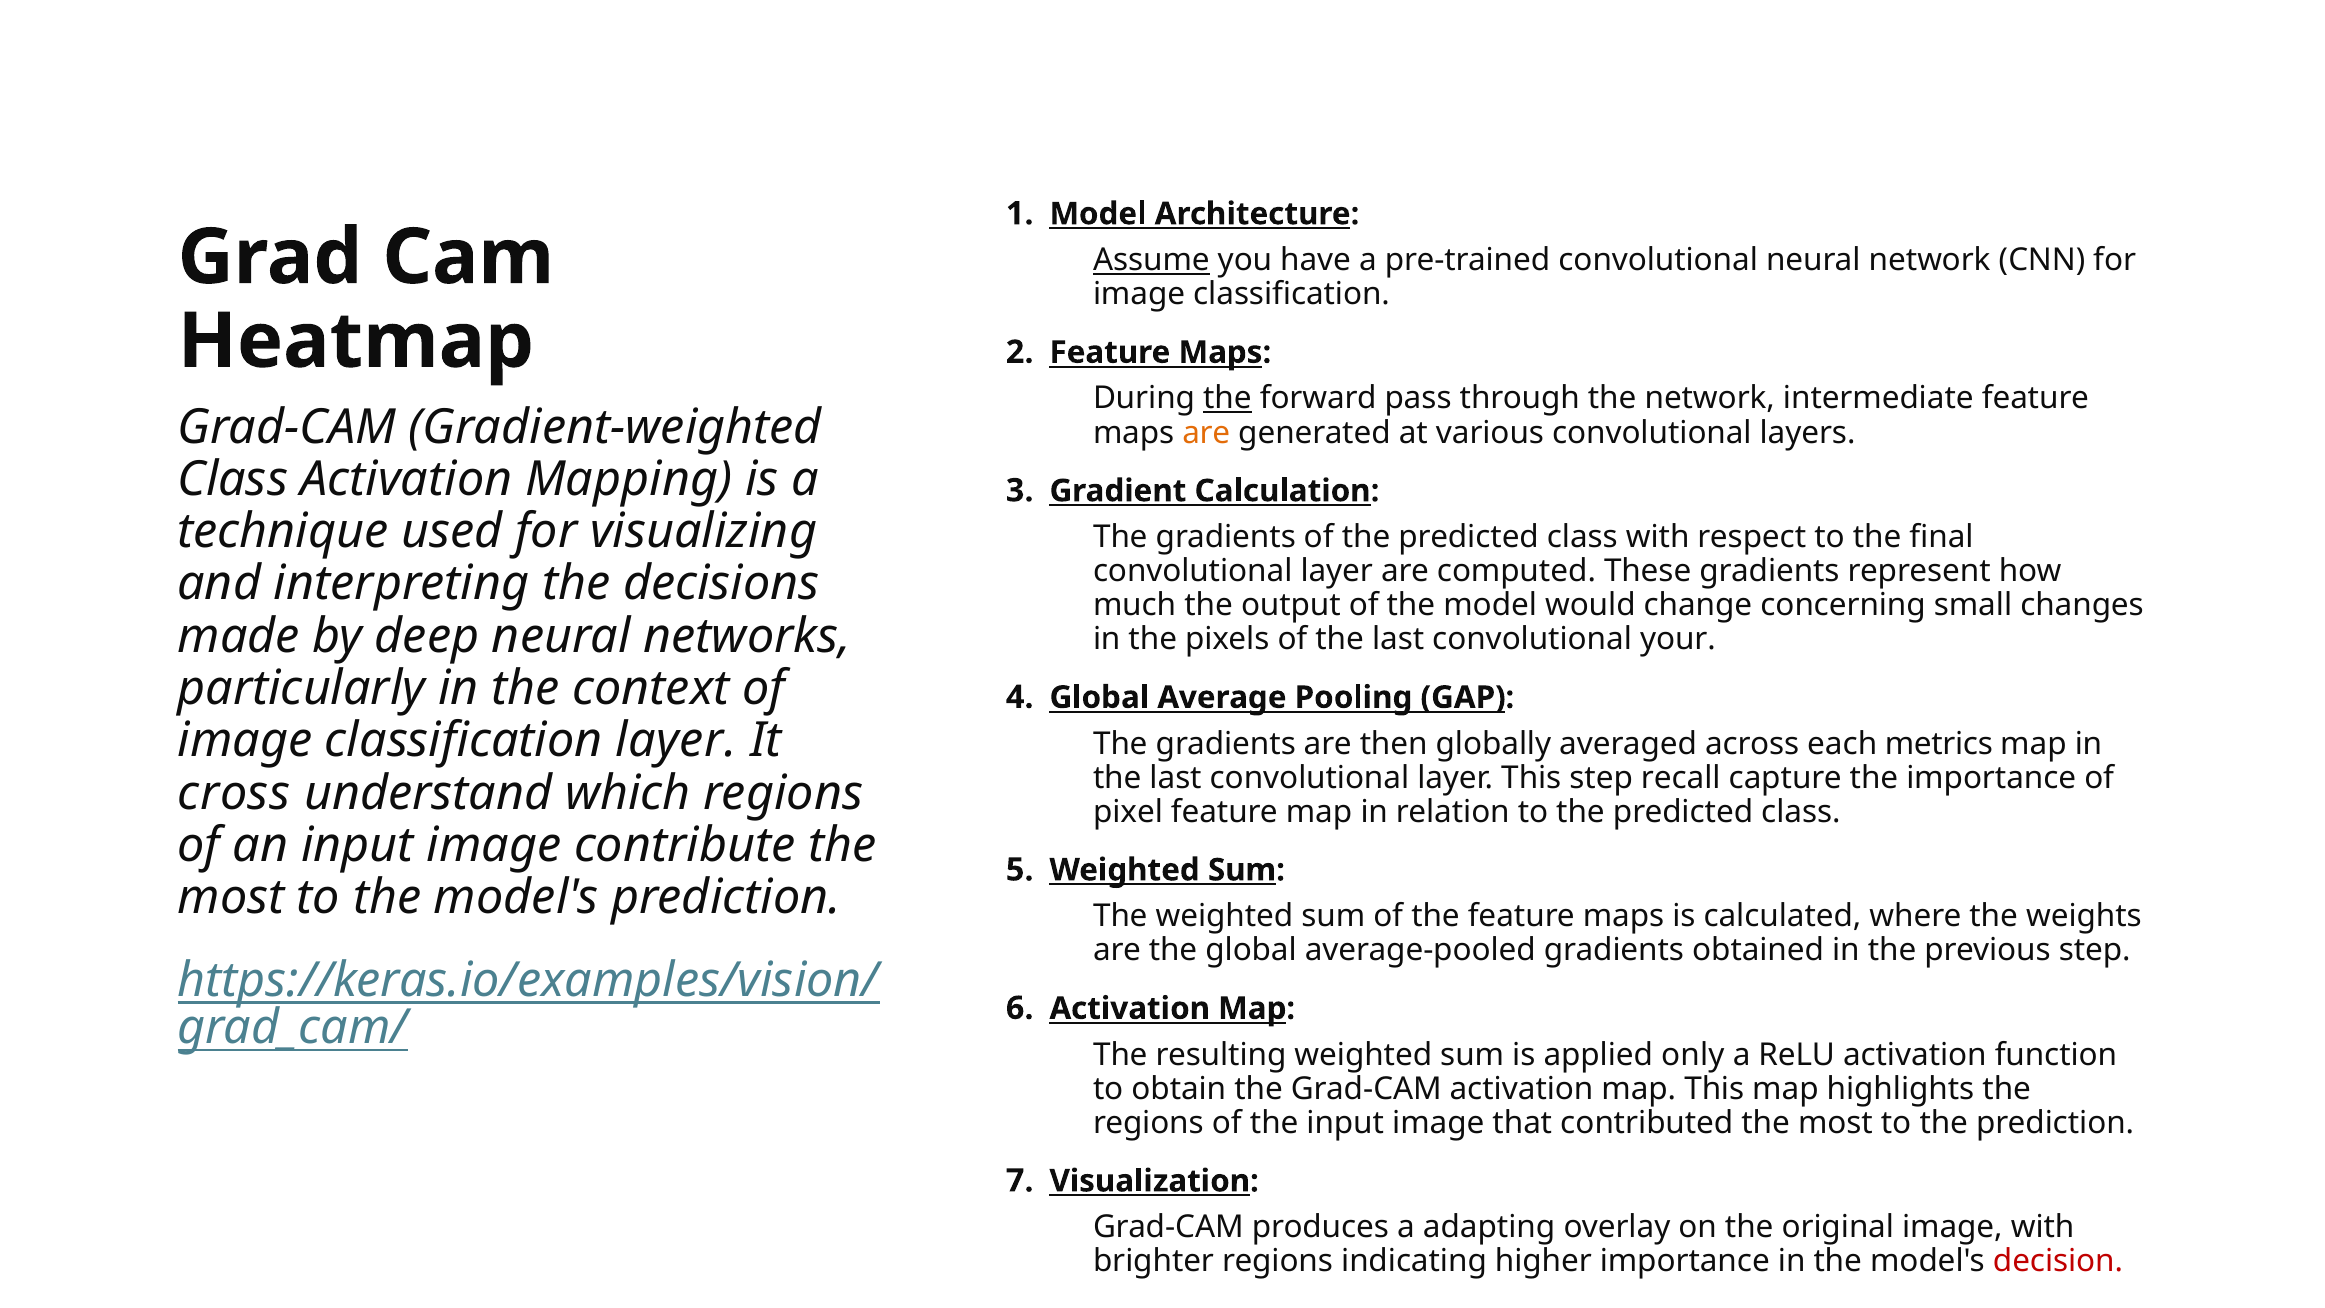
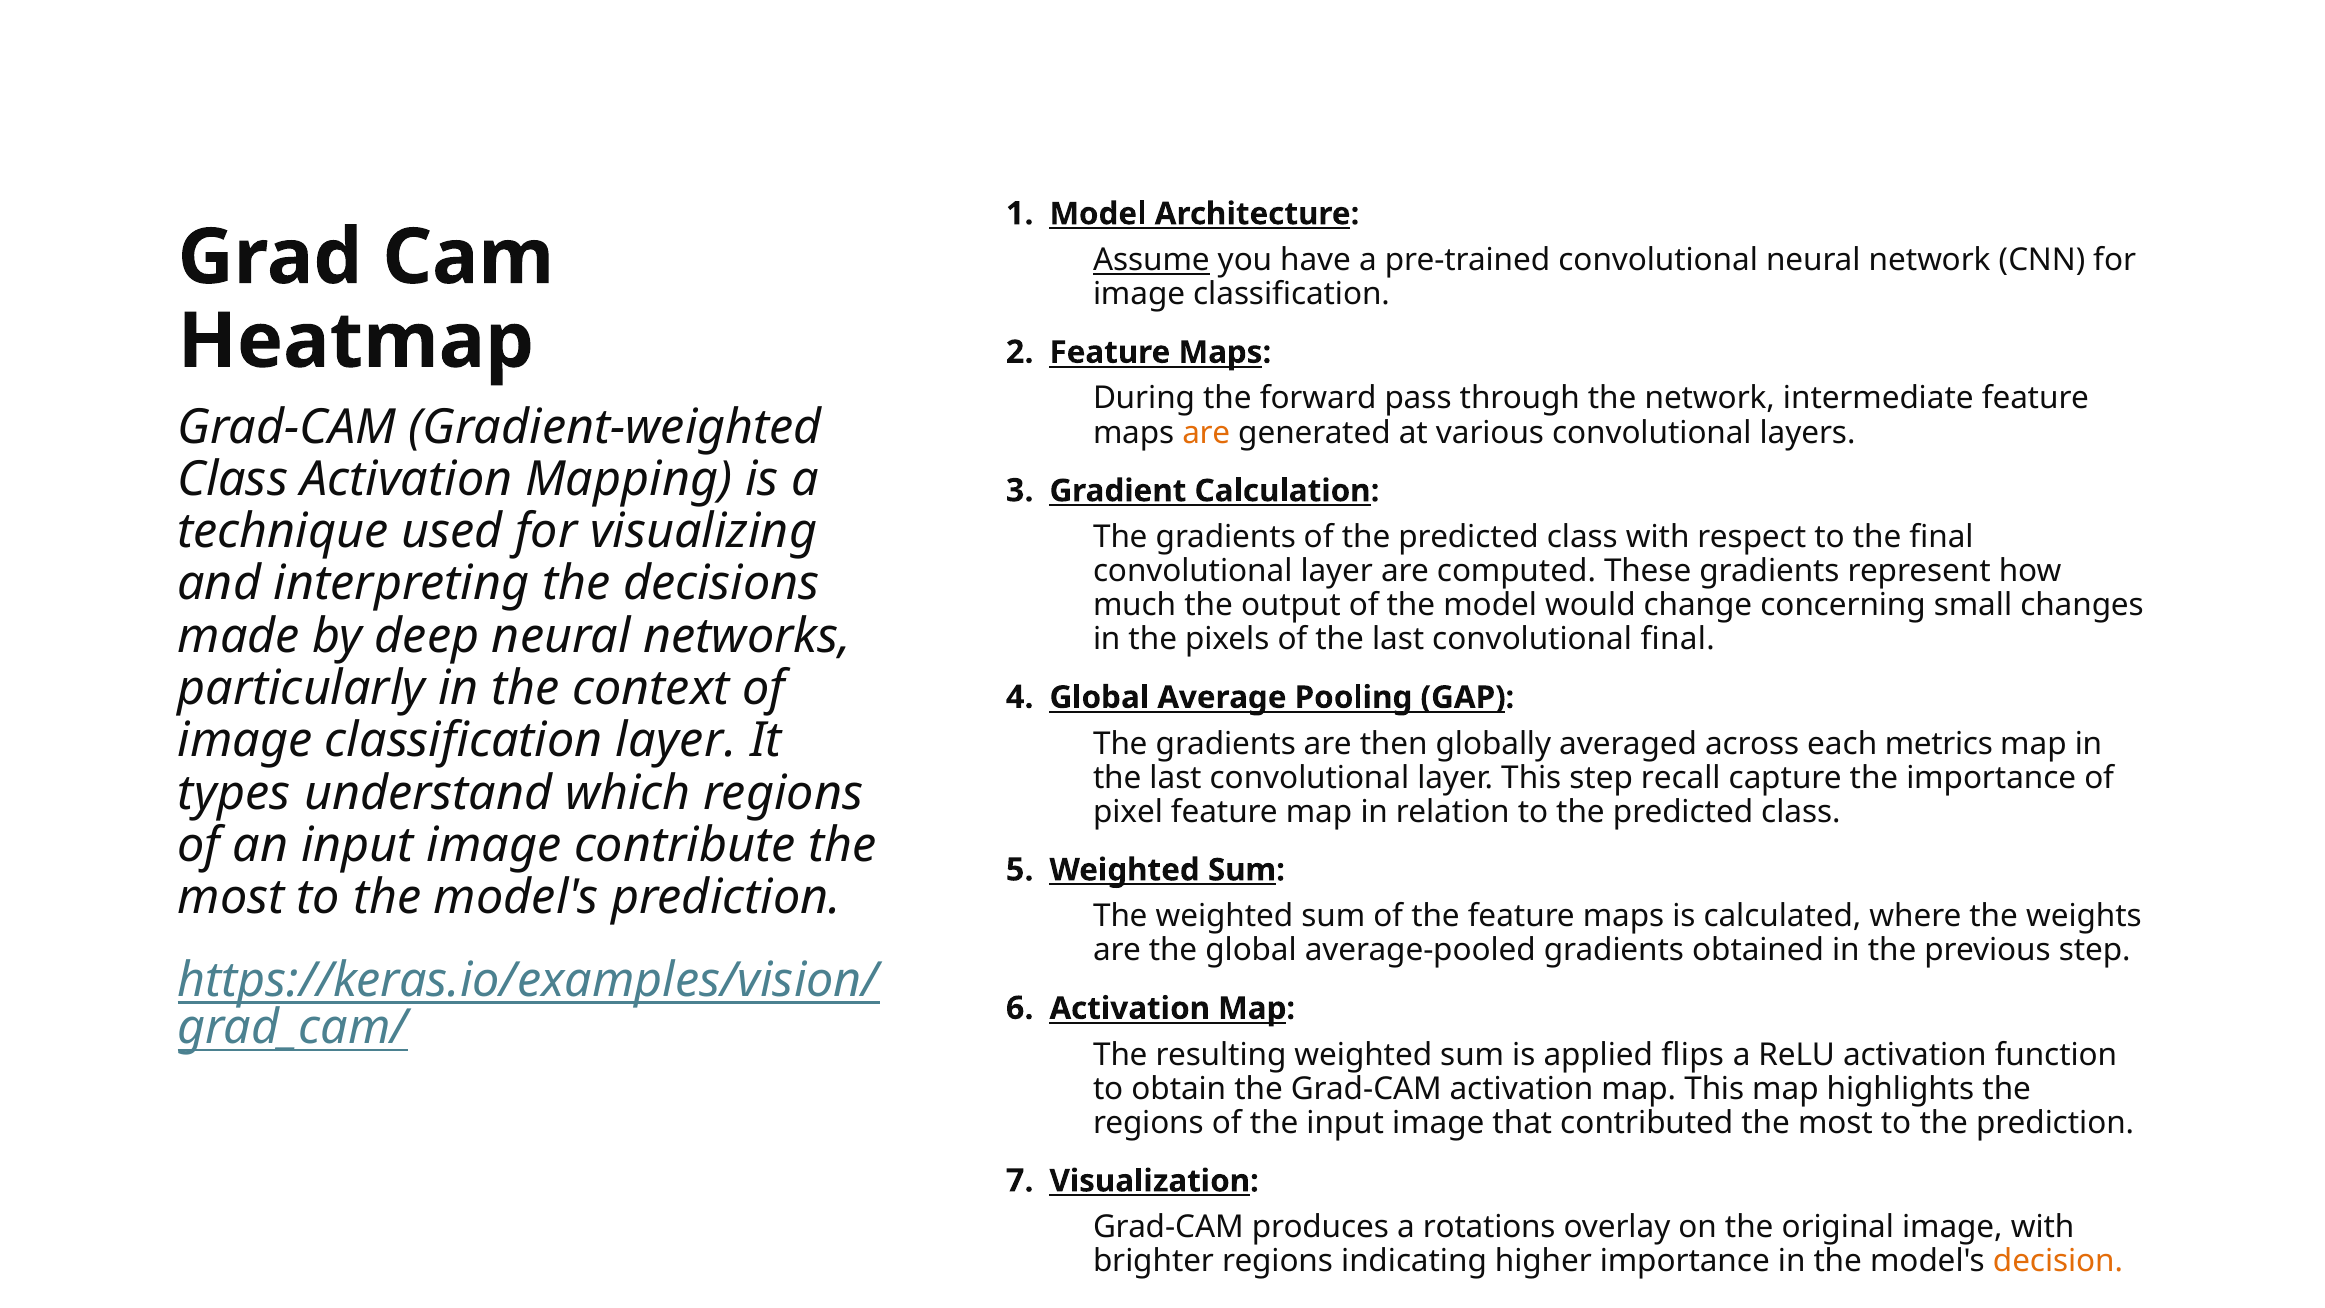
the at (1227, 398) underline: present -> none
convolutional your: your -> final
cross: cross -> types
only: only -> flips
adapting: adapting -> rotations
decision colour: red -> orange
